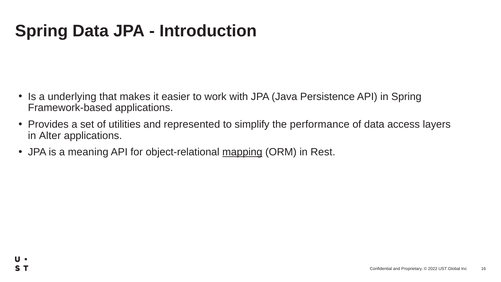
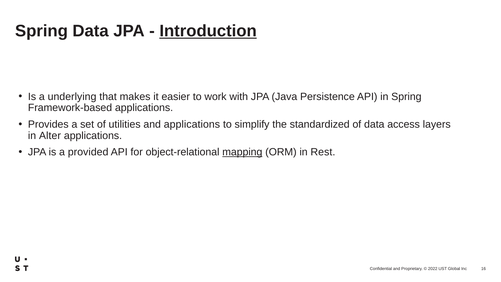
Introduction underline: none -> present
and represented: represented -> applications
performance: performance -> standardized
meaning: meaning -> provided
